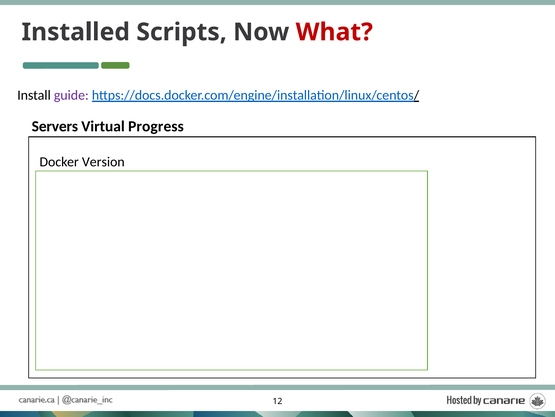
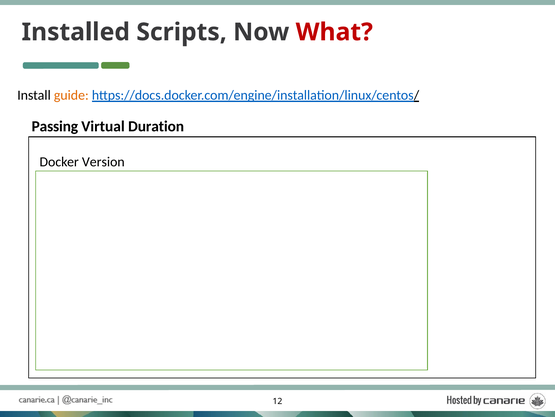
guide colour: purple -> orange
Servers: Servers -> Passing
Progress: Progress -> Duration
